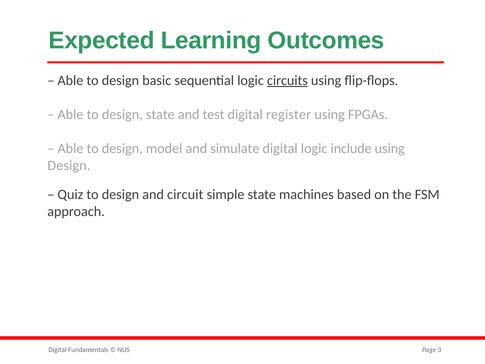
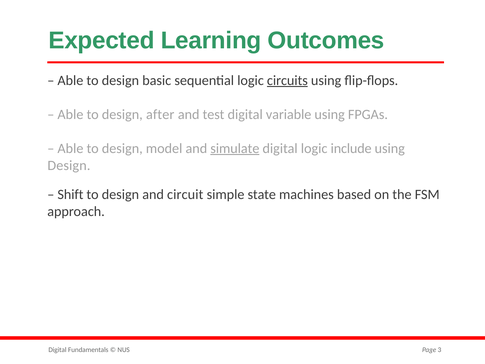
design state: state -> after
register: register -> variable
simulate underline: none -> present
Quiz: Quiz -> Shift
